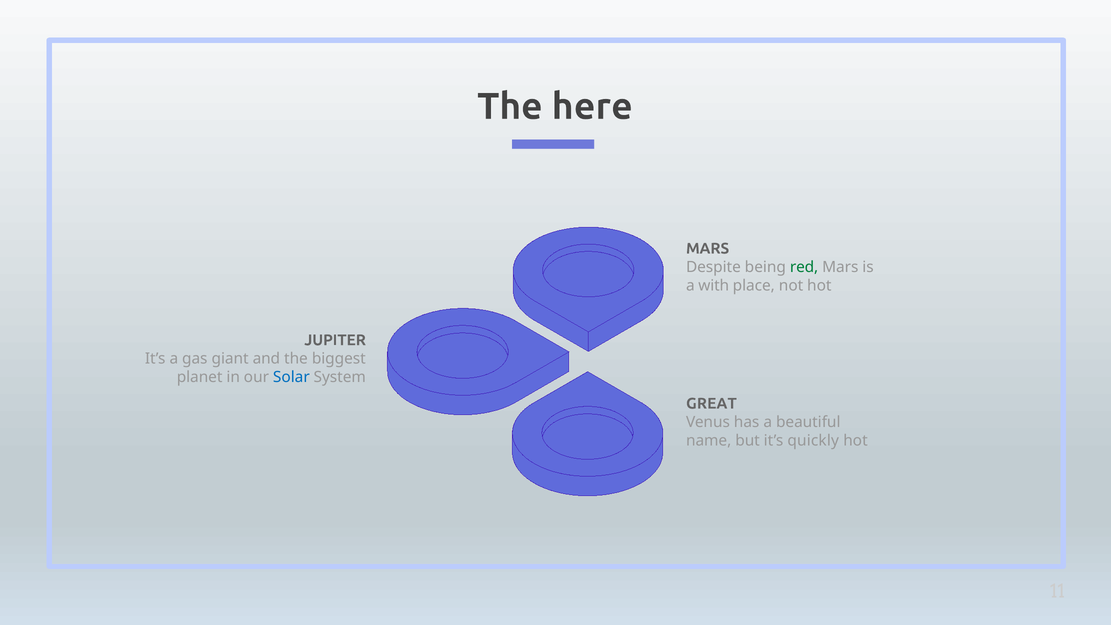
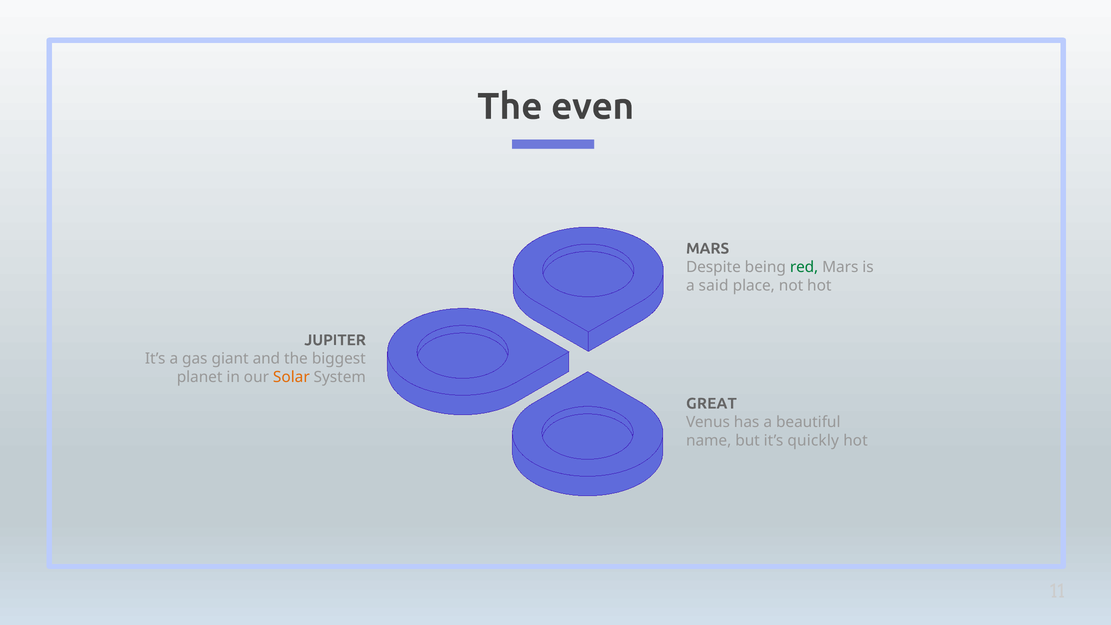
here: here -> even
with: with -> said
Solar colour: blue -> orange
